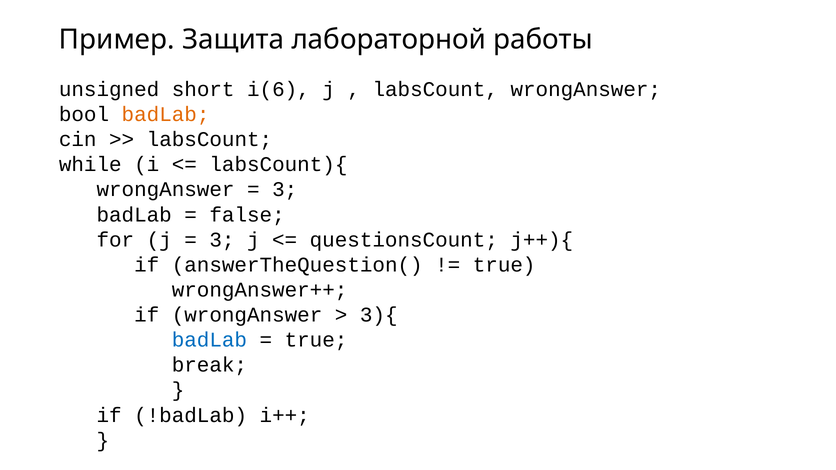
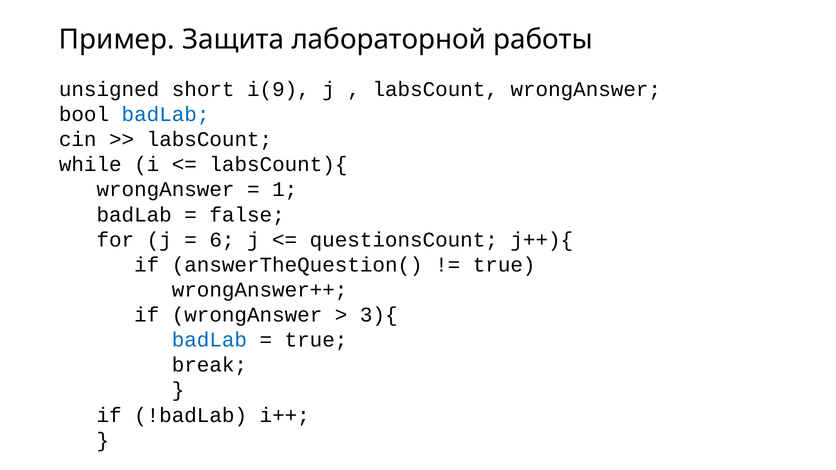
i(6: i(6 -> i(9
badLab at (166, 114) colour: orange -> blue
3 at (285, 190): 3 -> 1
3 at (222, 240): 3 -> 6
